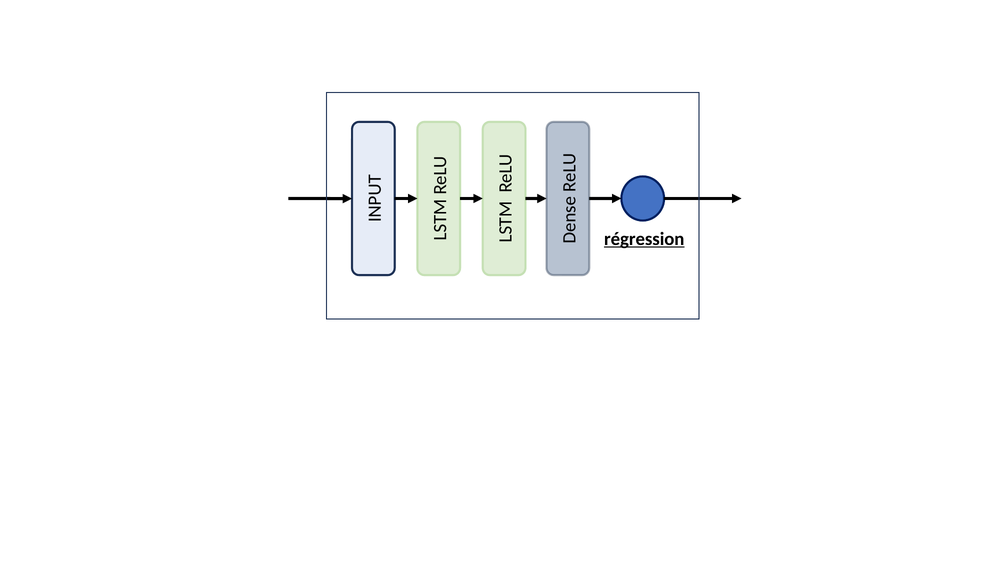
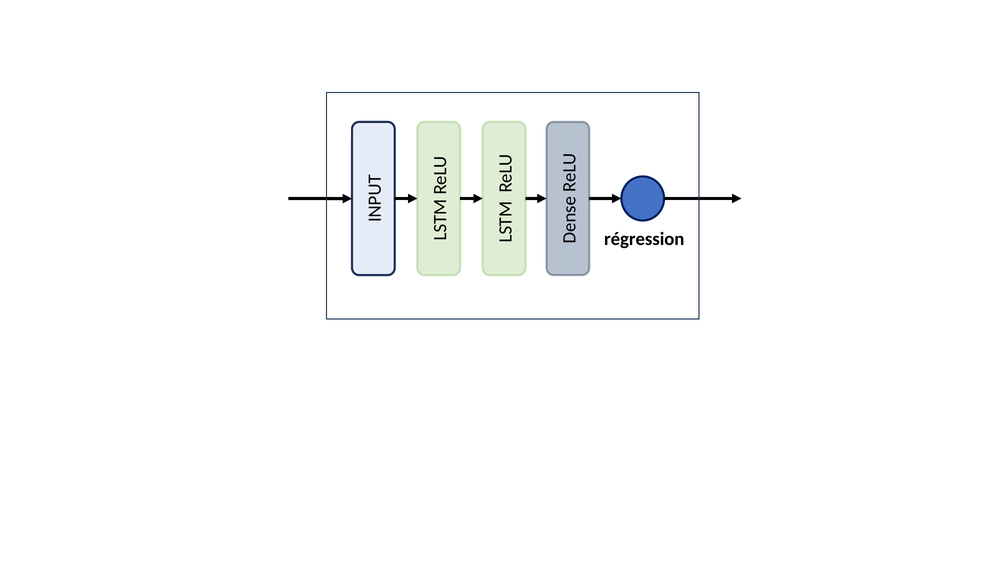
régression underline: present -> none
